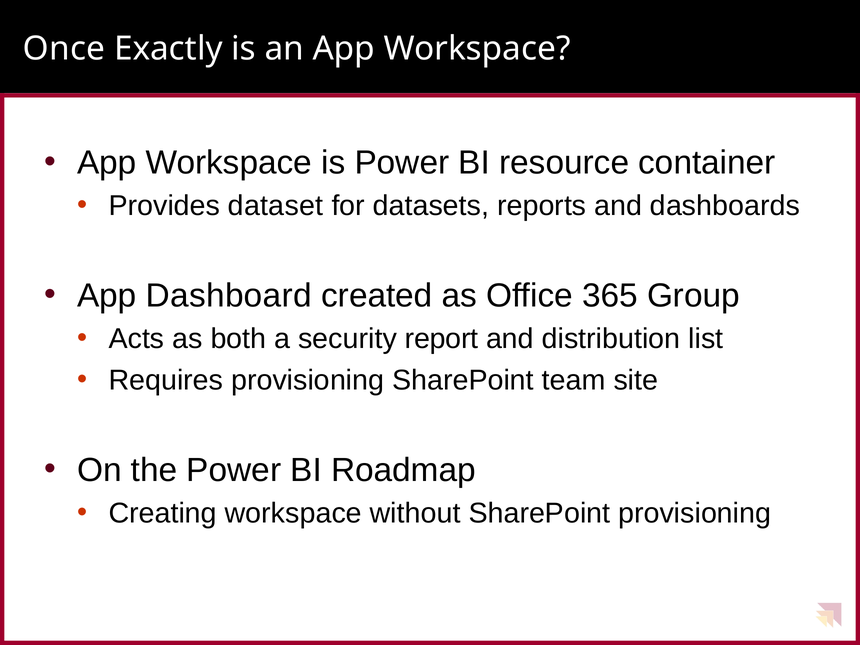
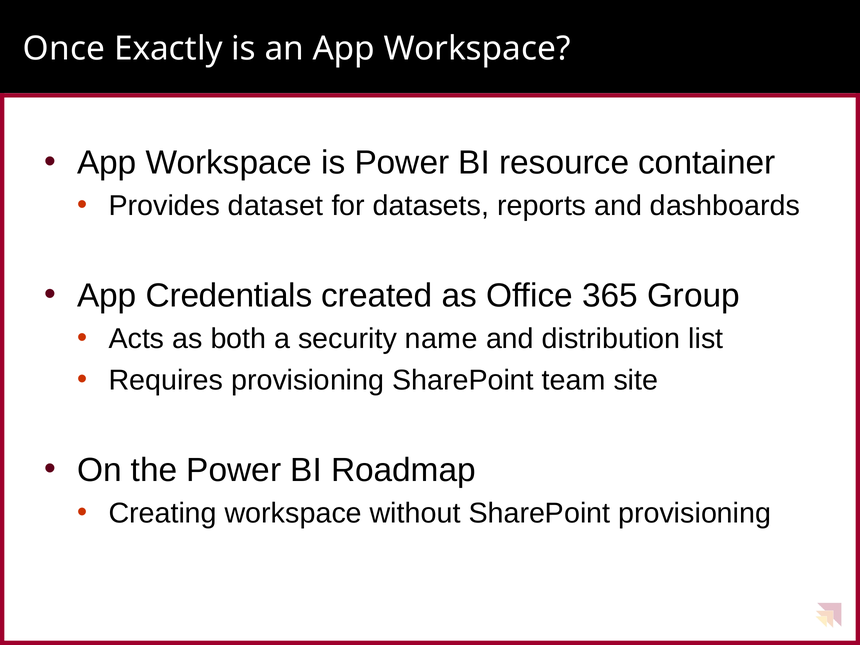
Dashboard: Dashboard -> Credentials
report: report -> name
